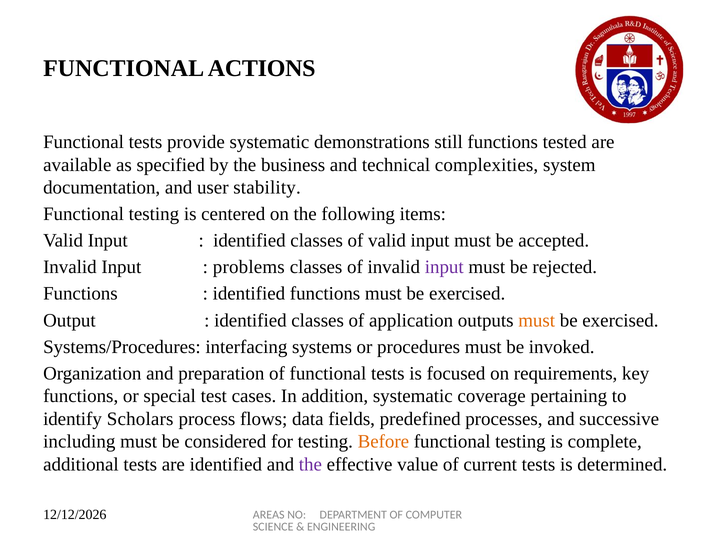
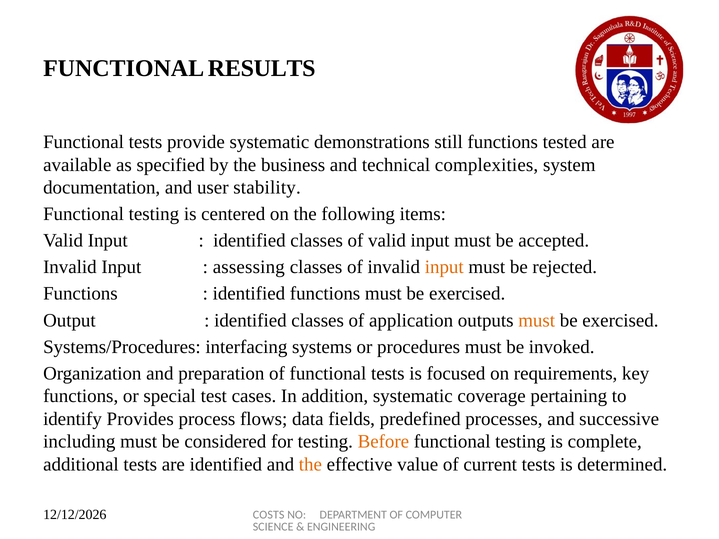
ACTIONS: ACTIONS -> RESULTS
problems: problems -> assessing
input at (444, 267) colour: purple -> orange
Scholars: Scholars -> Provides
the at (310, 465) colour: purple -> orange
AREAS: AREAS -> COSTS
